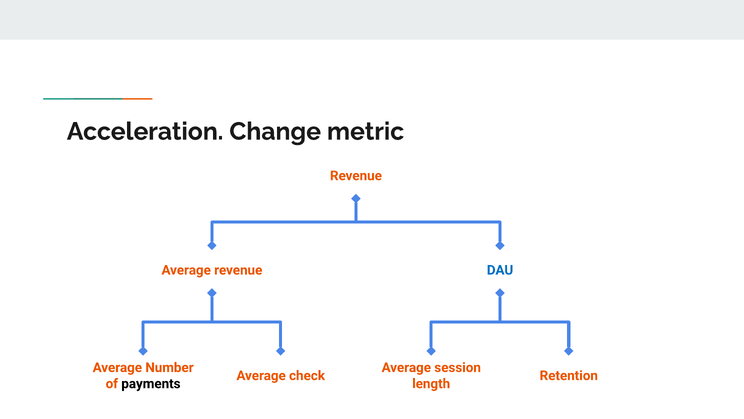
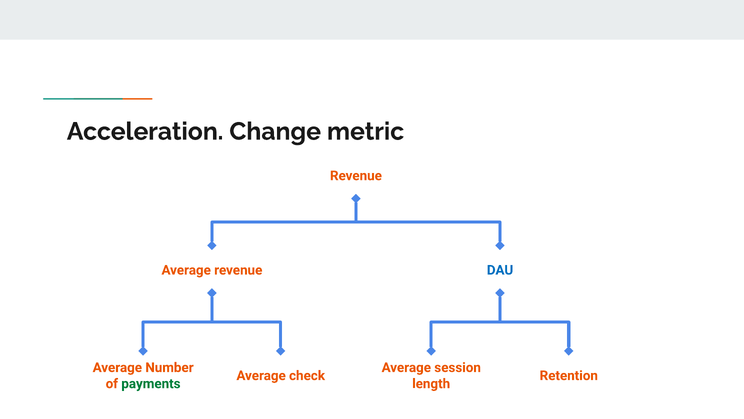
payments colour: black -> green
